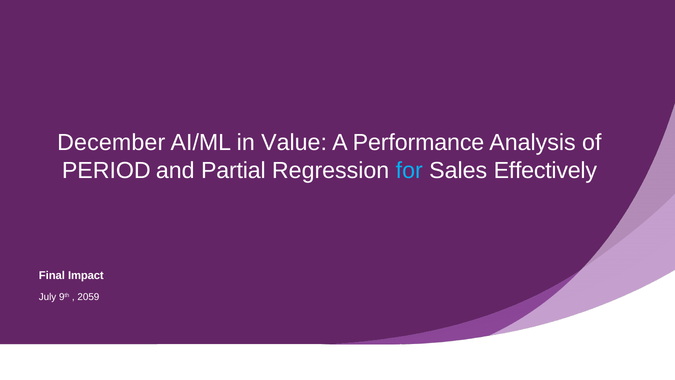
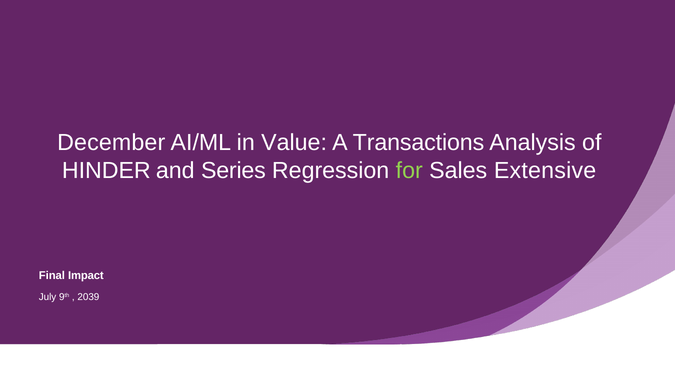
Performance: Performance -> Transactions
PERIOD: PERIOD -> HINDER
Partial: Partial -> Series
for colour: light blue -> light green
Effectively: Effectively -> Extensive
2059: 2059 -> 2039
